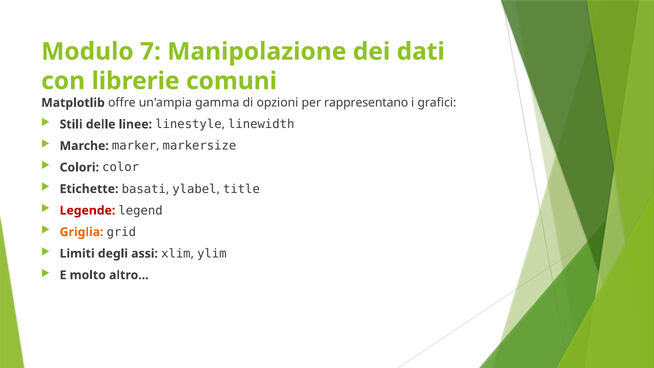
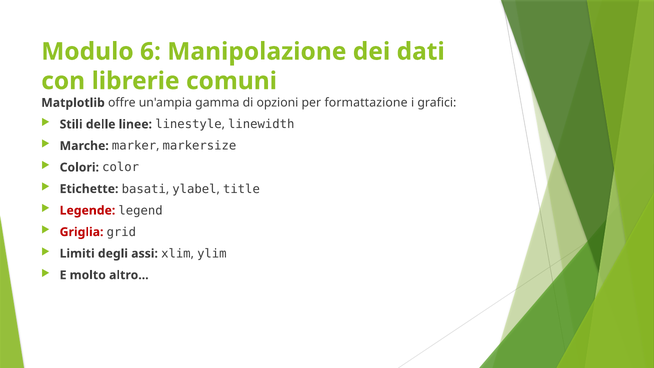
7: 7 -> 6
rappresentano: rappresentano -> formattazione
Griglia colour: orange -> red
